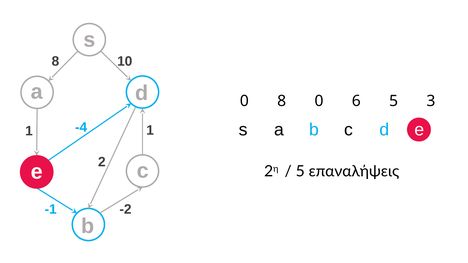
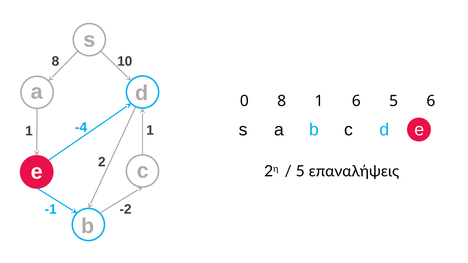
8 0: 0 -> 1
5 3: 3 -> 6
